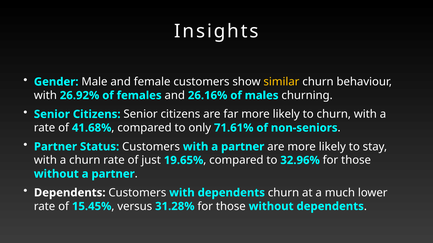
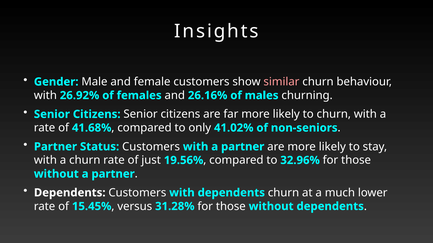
similar colour: yellow -> pink
71.61%: 71.61% -> 41.02%
19.65%: 19.65% -> 19.56%
